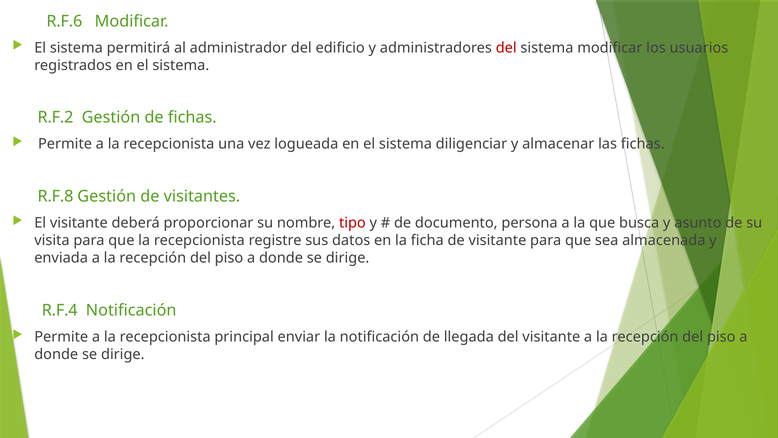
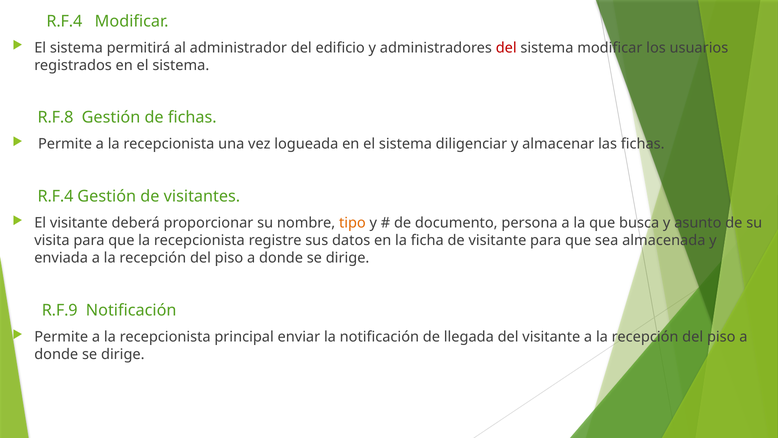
R.F.6 at (64, 21): R.F.6 -> R.F.4
R.F.2: R.F.2 -> R.F.8
R.F.8 at (56, 196): R.F.8 -> R.F.4
tipo colour: red -> orange
R.F.4: R.F.4 -> R.F.9
